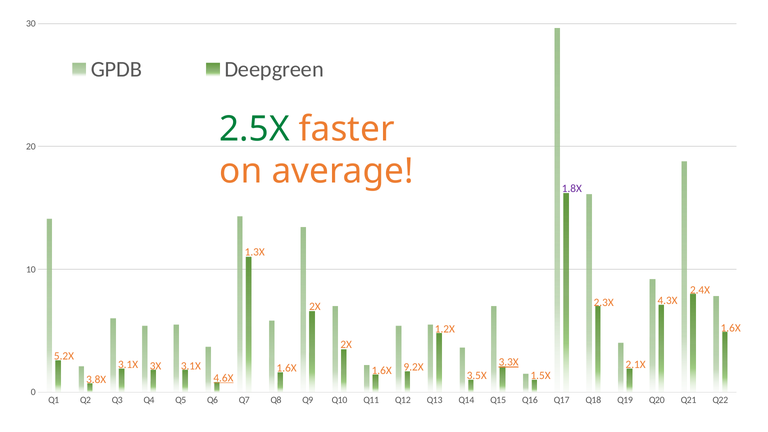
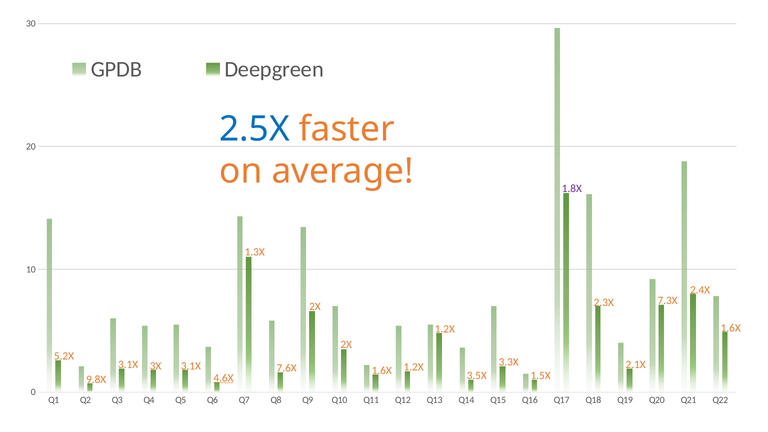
2.5X colour: green -> blue
4.3X: 4.3X -> 7.3X
3.3X underline: present -> none
1.6X at (287, 368): 1.6X -> 7.6X
1.6X 9.2X: 9.2X -> 1.2X
3.8X: 3.8X -> 9.8X
